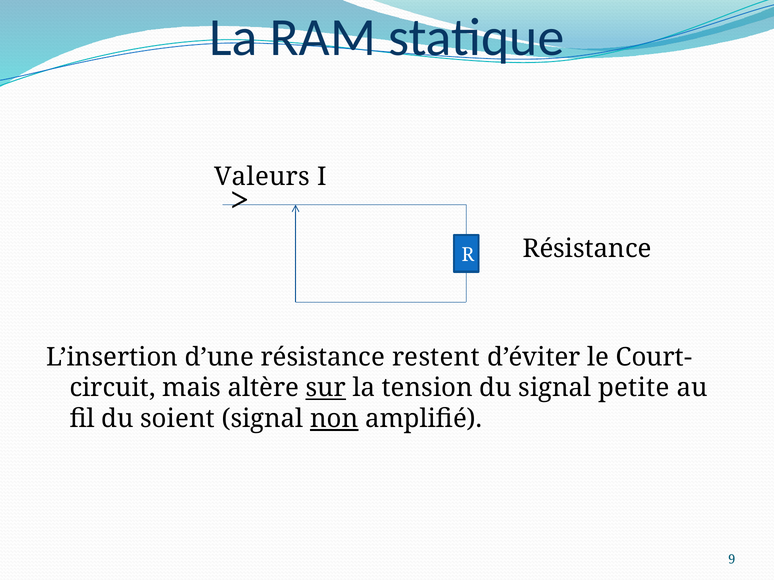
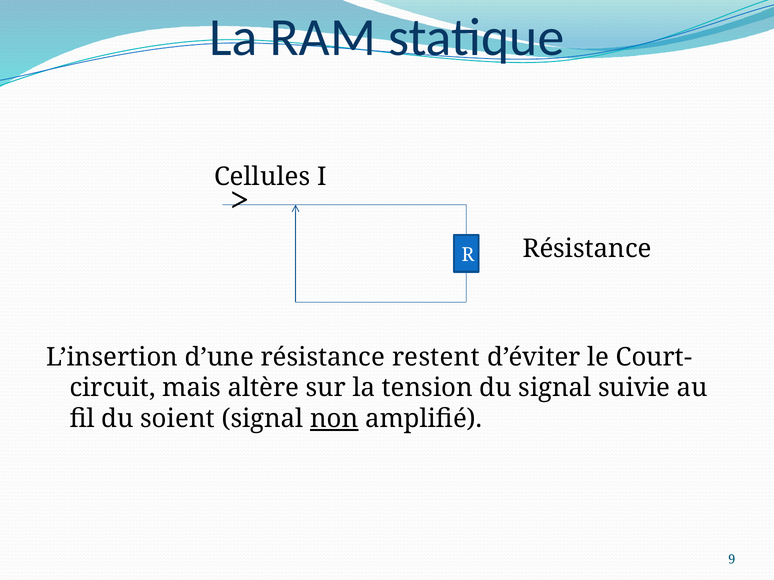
Valeurs: Valeurs -> Cellules
sur underline: present -> none
petite: petite -> suivie
